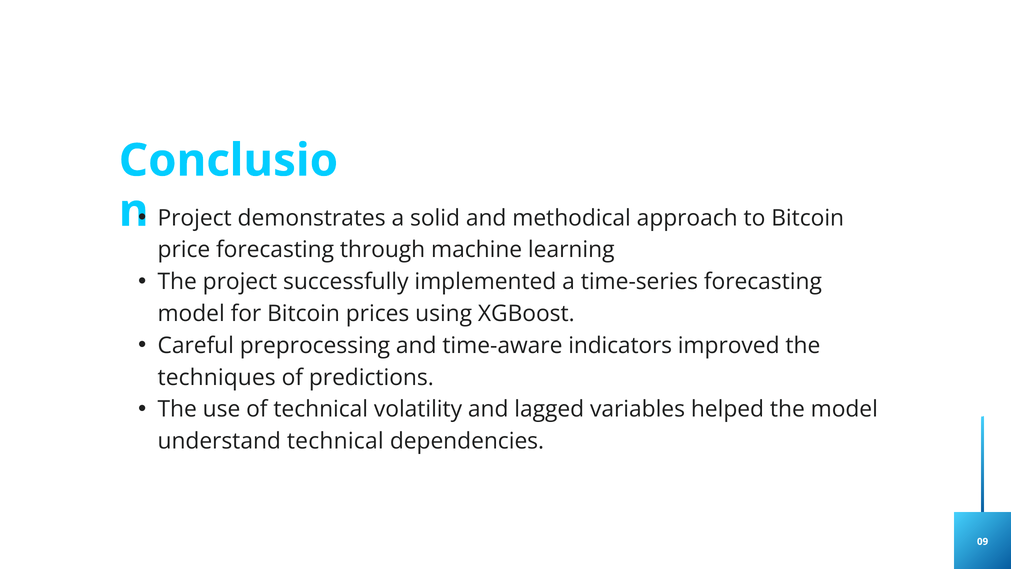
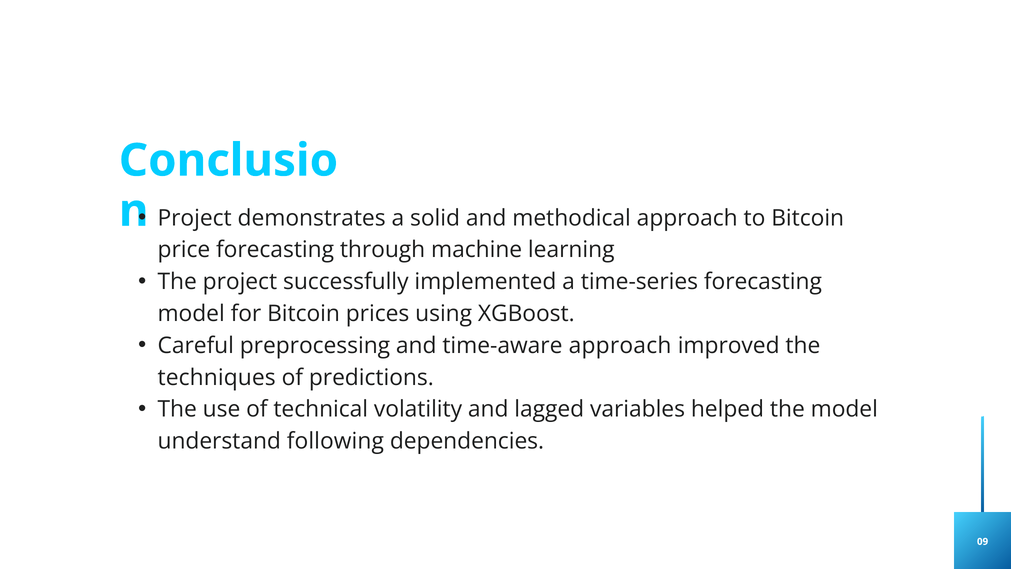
time-aware indicators: indicators -> approach
understand technical: technical -> following
